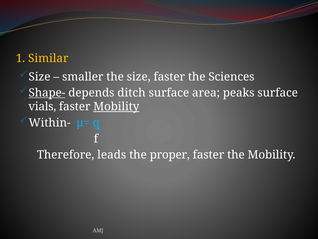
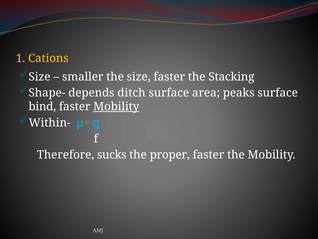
Similar: Similar -> Cations
Sciences: Sciences -> Stacking
Shape- underline: present -> none
vials: vials -> bind
leads: leads -> sucks
